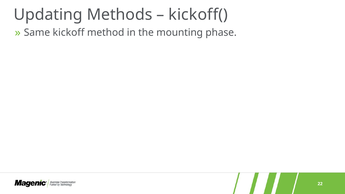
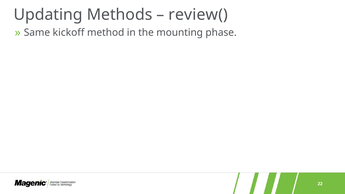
kickoff(: kickoff( -> review(
